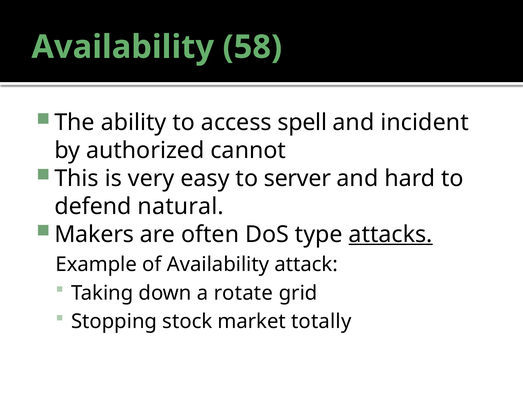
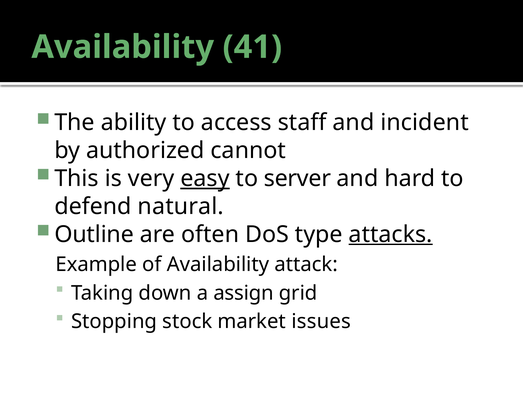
58: 58 -> 41
spell: spell -> staff
easy underline: none -> present
Makers: Makers -> Outline
rotate: rotate -> assign
totally: totally -> issues
